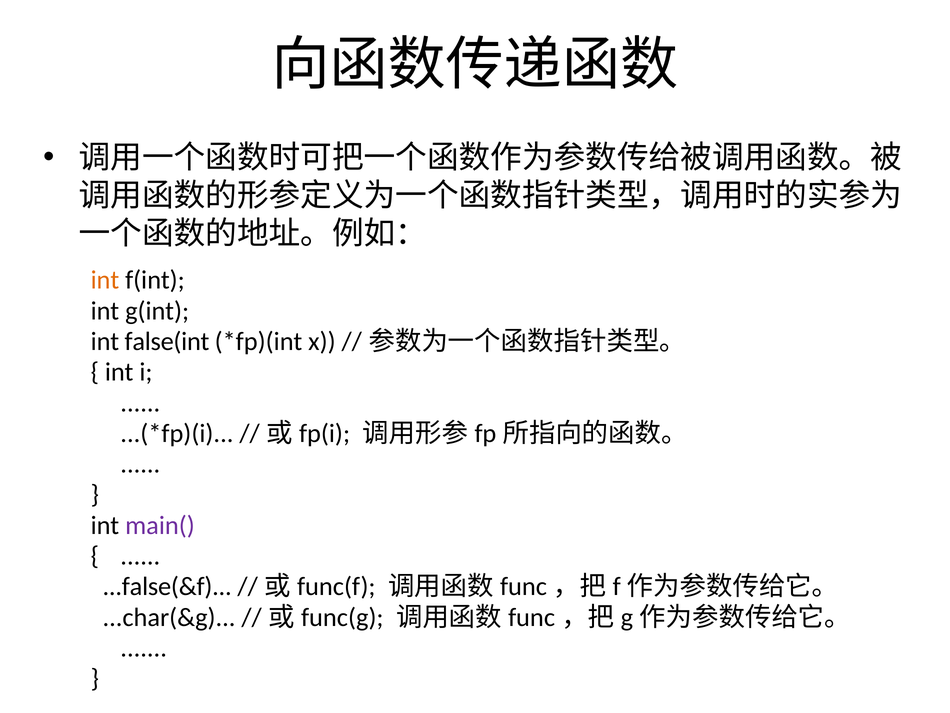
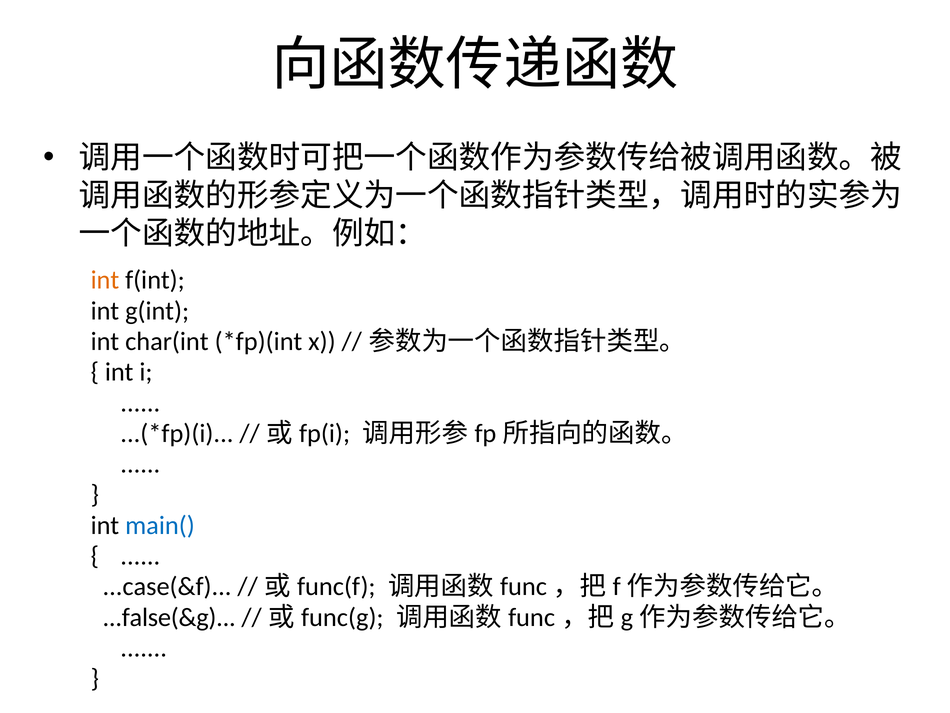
false(int: false(int -> char(int
main( colour: purple -> blue
...false(&f: ...false(&f -> ...case(&f
...char(&g: ...char(&g -> ...false(&g
